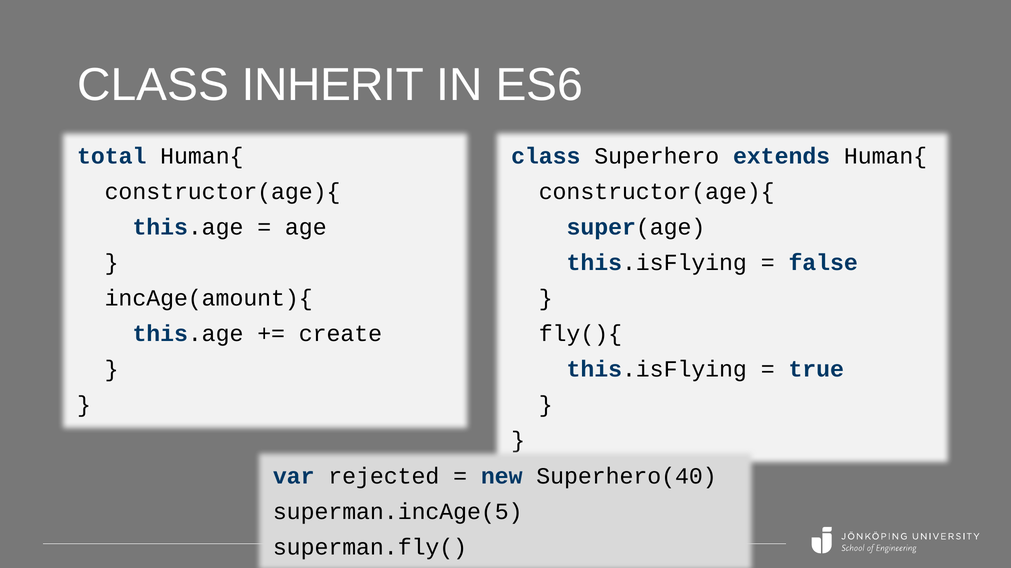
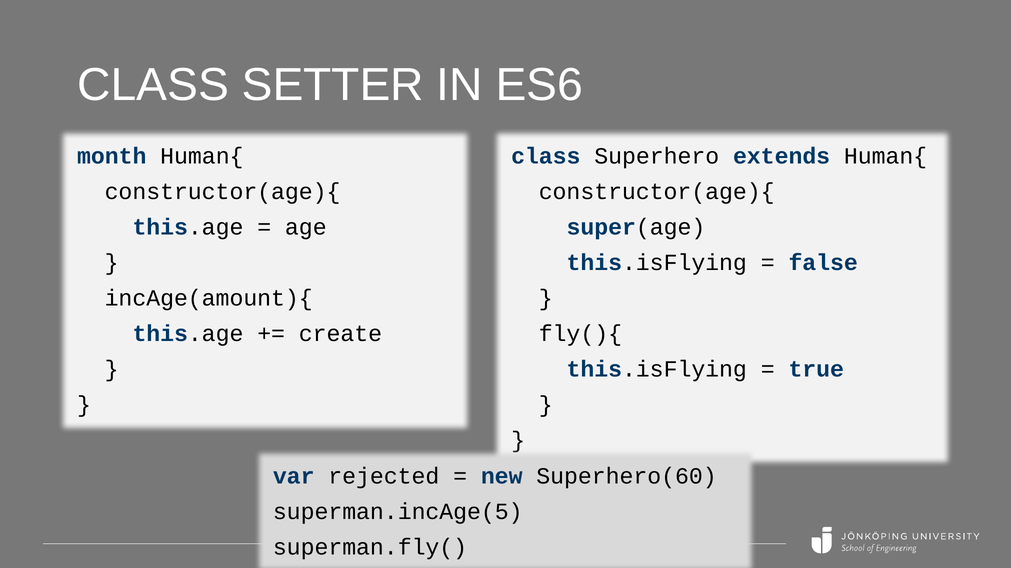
INHERIT: INHERIT -> SETTER
total: total -> month
Superhero(40: Superhero(40 -> Superhero(60
